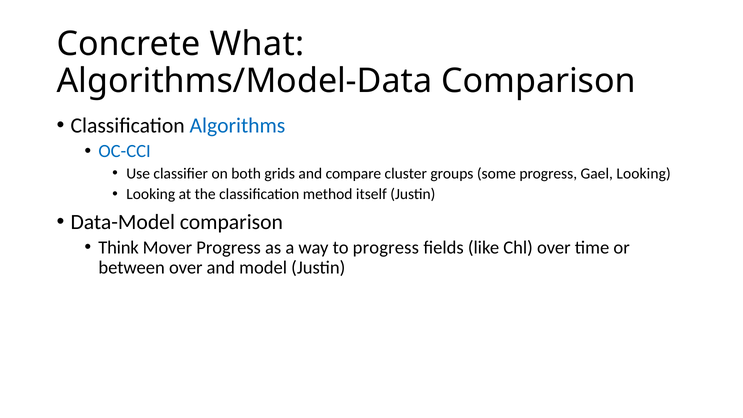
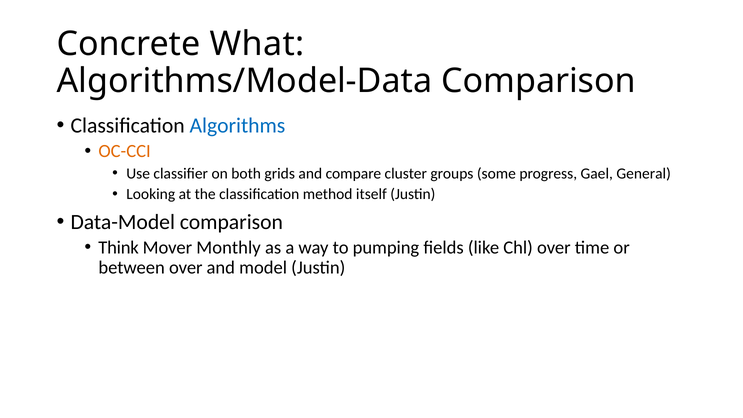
OC-CCI colour: blue -> orange
Gael Looking: Looking -> General
Mover Progress: Progress -> Monthly
to progress: progress -> pumping
